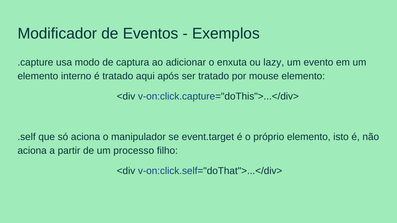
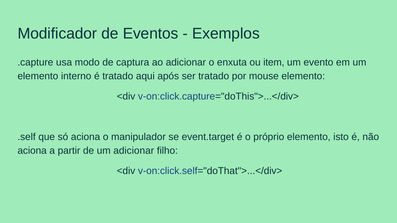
lazy: lazy -> item
um processo: processo -> adicionar
